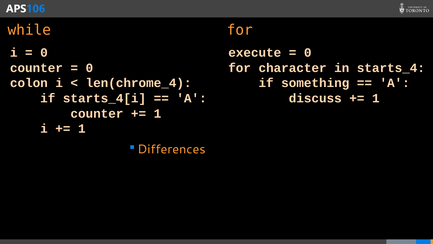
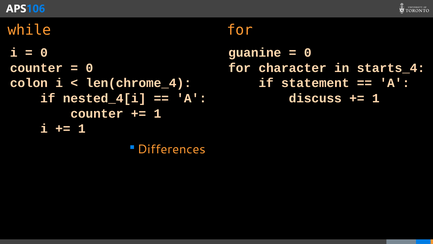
execute: execute -> guanine
something: something -> statement
starts_4[i: starts_4[i -> nested_4[i
